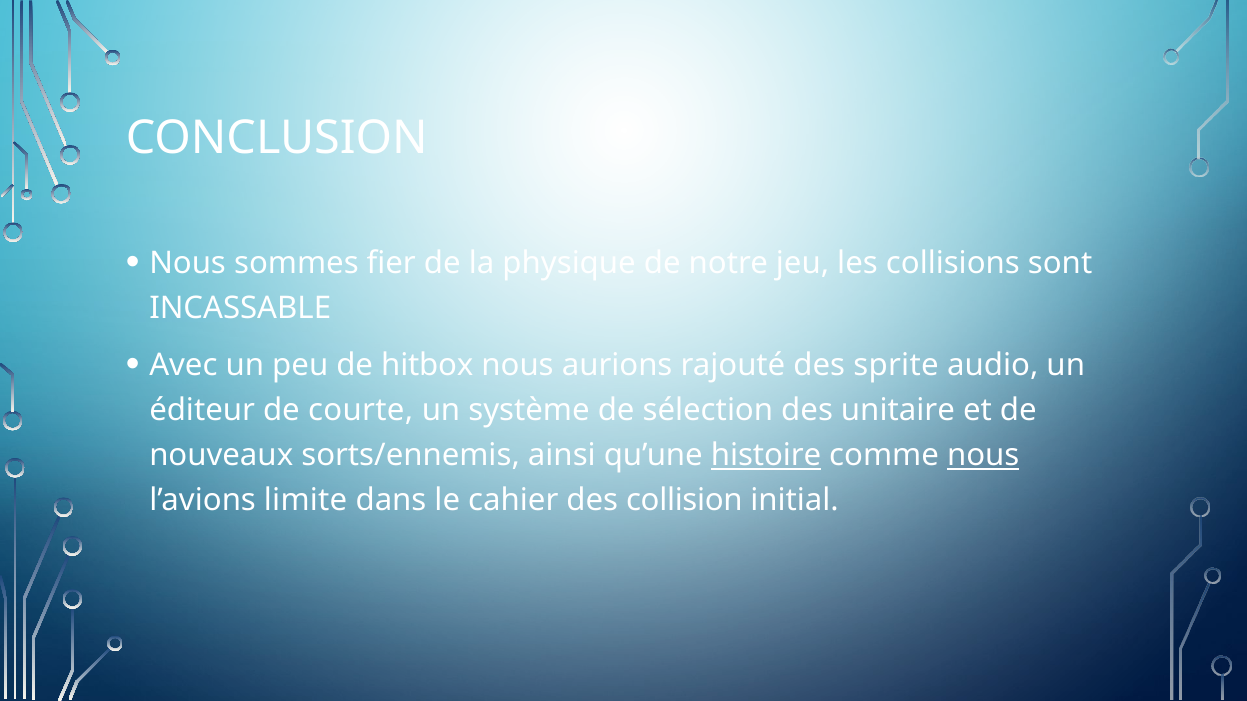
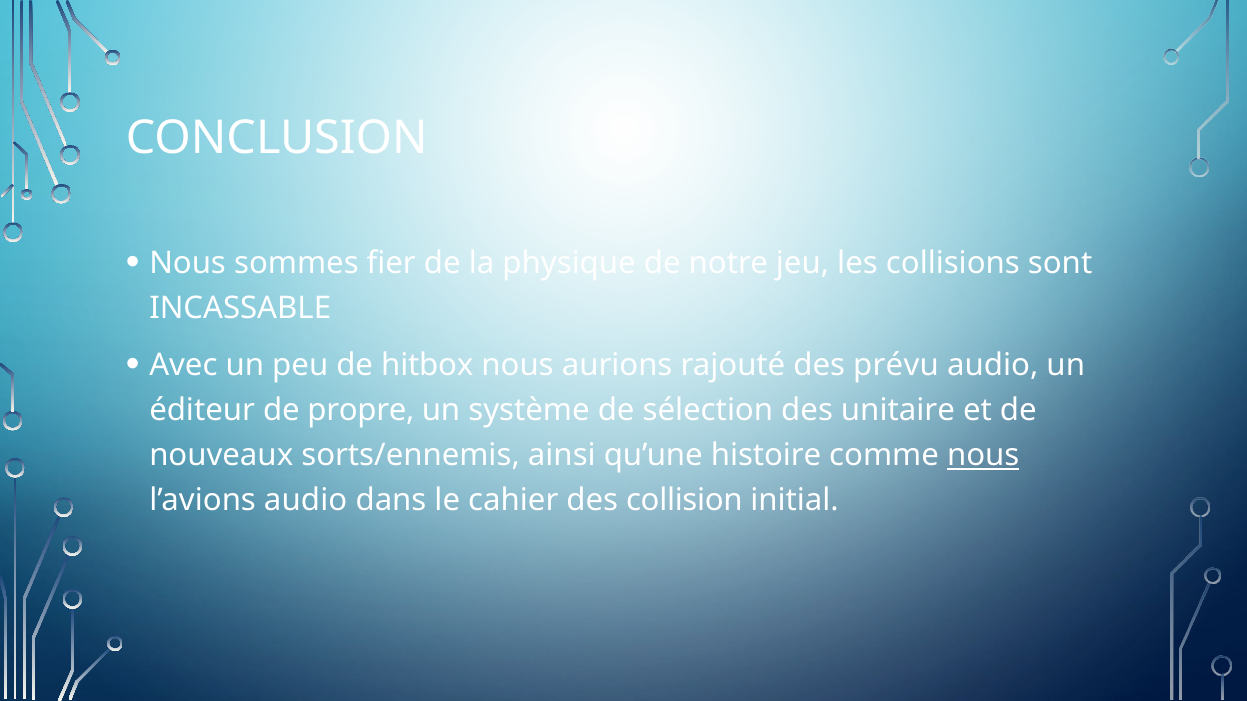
sprite: sprite -> prévu
courte: courte -> propre
histoire underline: present -> none
l’avions limite: limite -> audio
